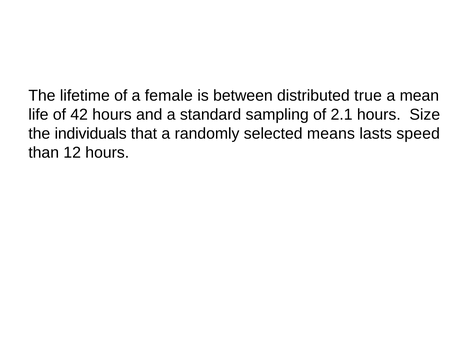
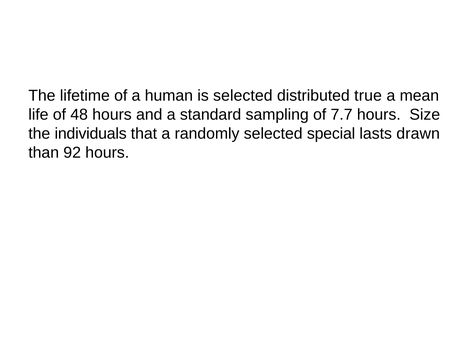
female: female -> human
is between: between -> selected
42: 42 -> 48
2.1: 2.1 -> 7.7
means: means -> special
speed: speed -> drawn
12: 12 -> 92
